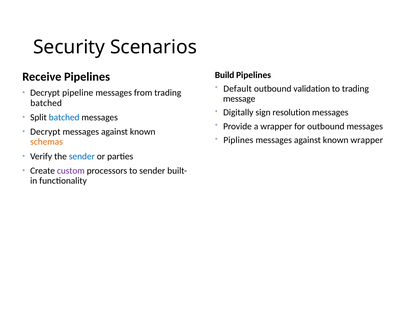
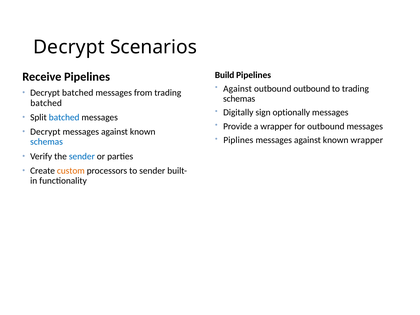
Security at (69, 47): Security -> Decrypt
Default at (238, 89): Default -> Against
outbound validation: validation -> outbound
Decrypt pipeline: pipeline -> batched
message at (239, 99): message -> schemas
resolution: resolution -> optionally
schemas at (47, 142) colour: orange -> blue
custom colour: purple -> orange
